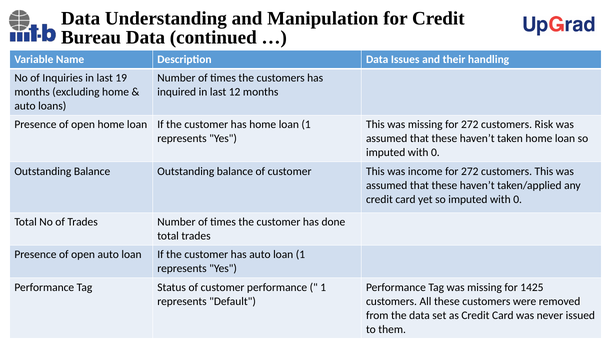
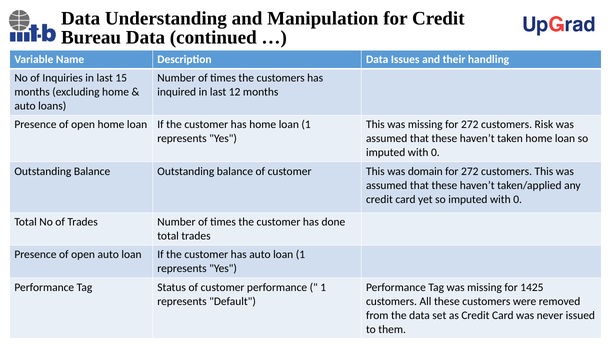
19: 19 -> 15
income: income -> domain
